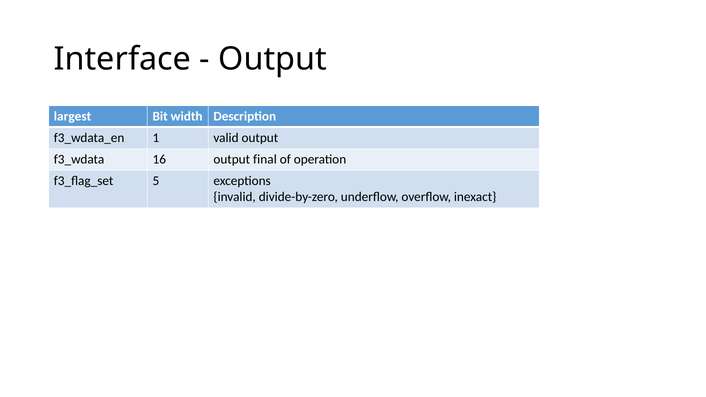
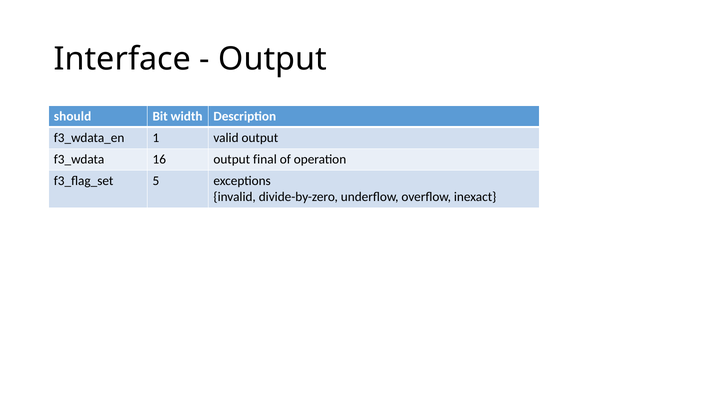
largest: largest -> should
